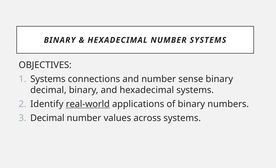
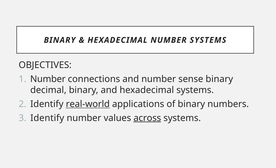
Systems at (48, 79): Systems -> Number
Decimal at (47, 118): Decimal -> Identify
across underline: none -> present
